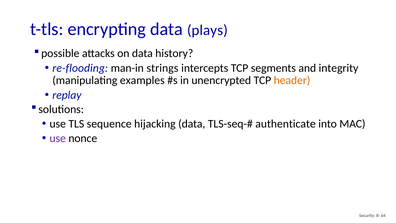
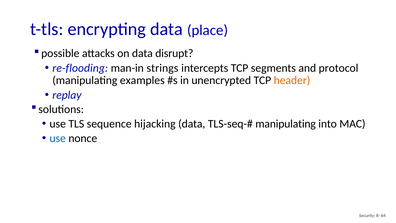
plays: plays -> place
history: history -> disrupt
integrity: integrity -> protocol
authenticate at (286, 124): authenticate -> manipulating
use at (58, 138) colour: purple -> blue
